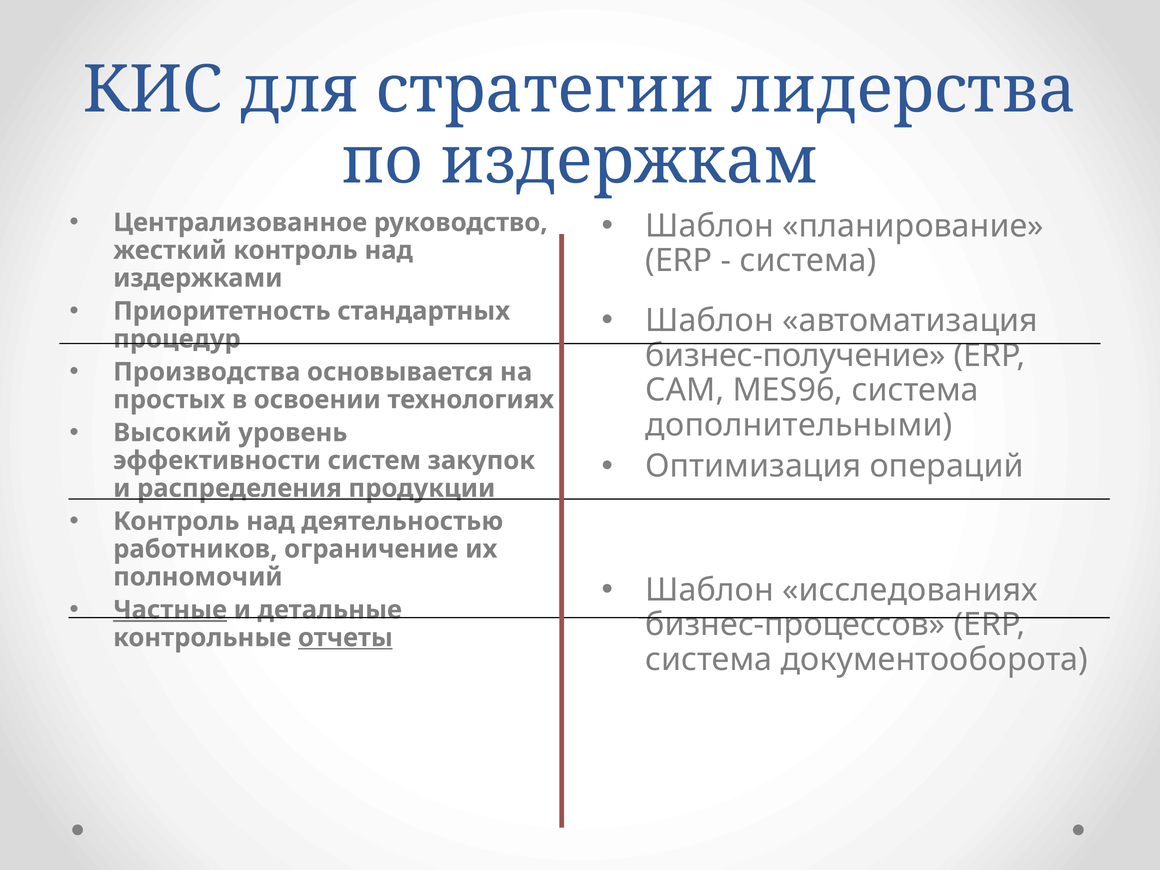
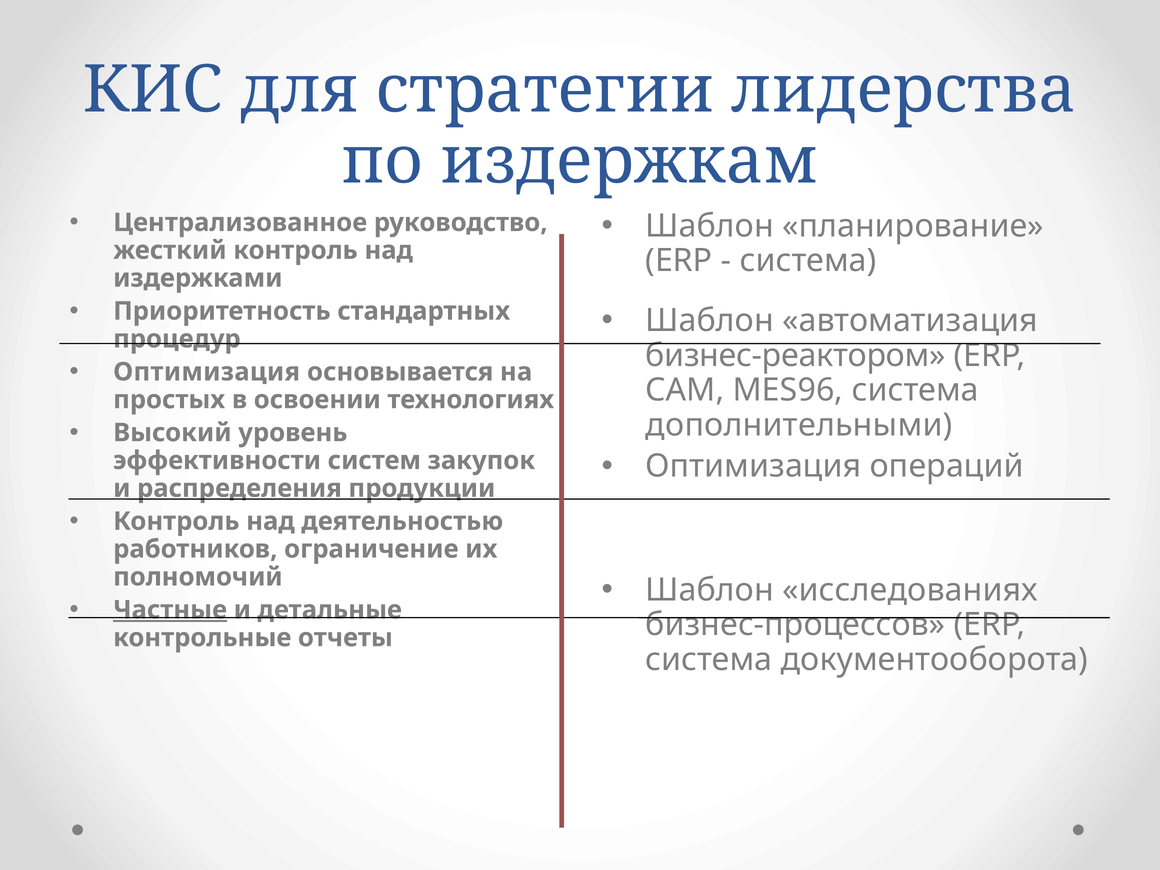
бизнес-получение: бизнес-получение -> бизнес-реактором
Производства at (207, 372): Производства -> Оптимизация
отчеты underline: present -> none
